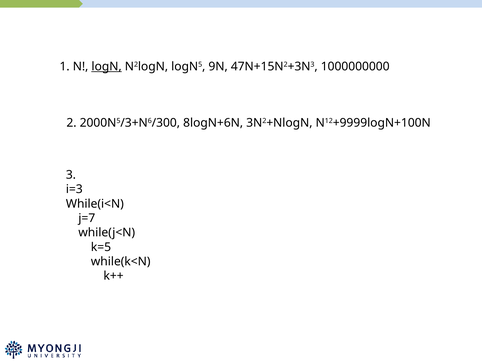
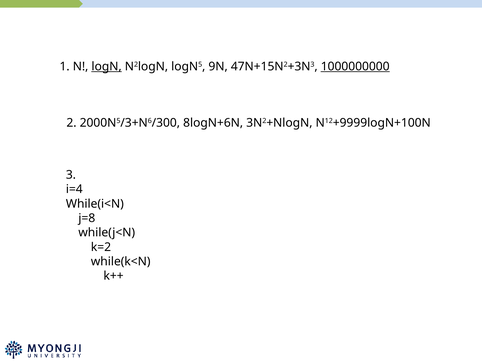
1000000000 underline: none -> present
i=3: i=3 -> i=4
j=7: j=7 -> j=8
k=5: k=5 -> k=2
